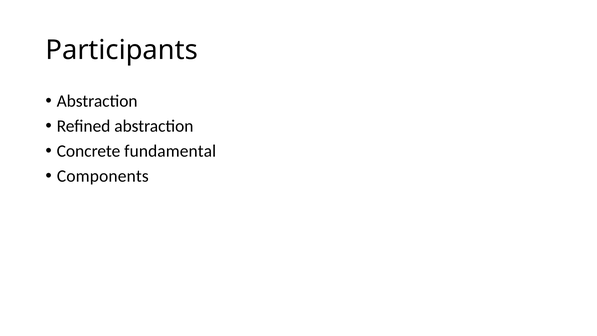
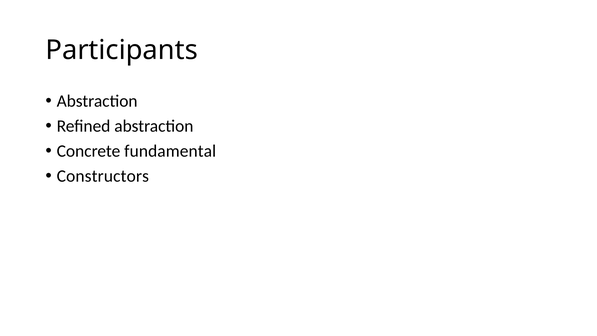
Components: Components -> Constructors
